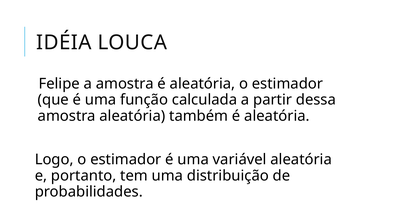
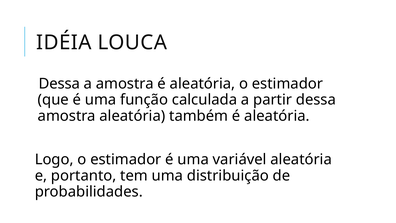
Felipe at (59, 84): Felipe -> Dessa
